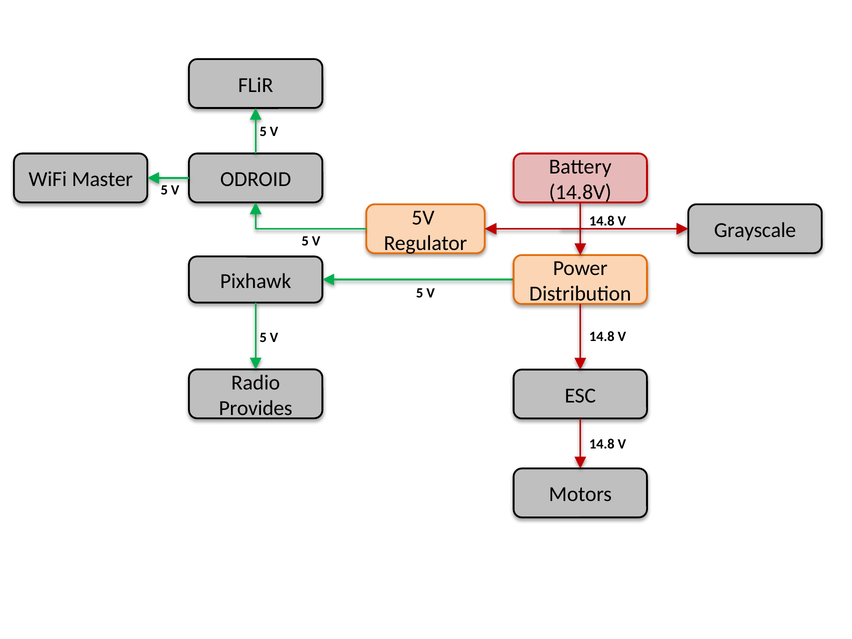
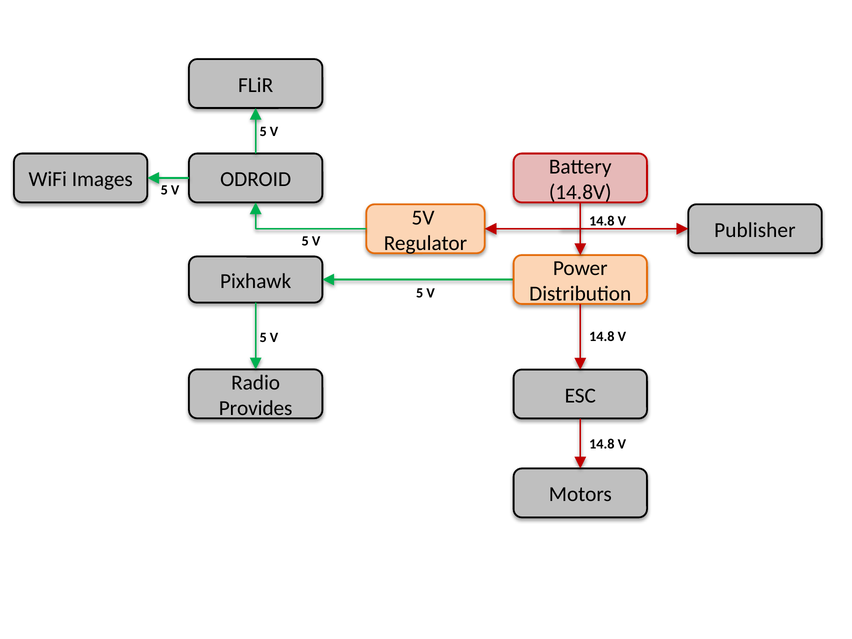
Master: Master -> Images
Grayscale: Grayscale -> Publisher
